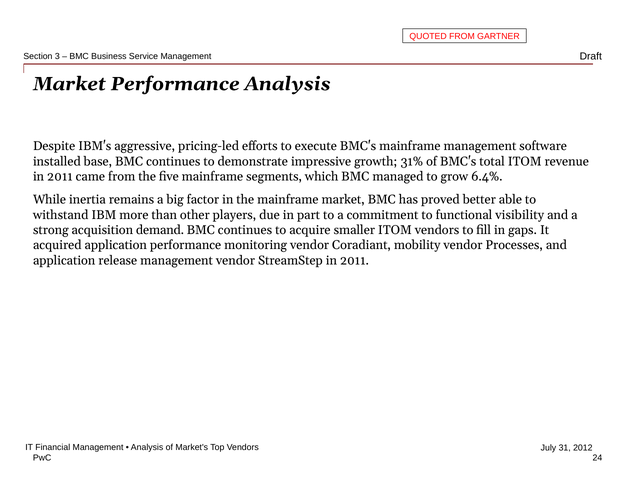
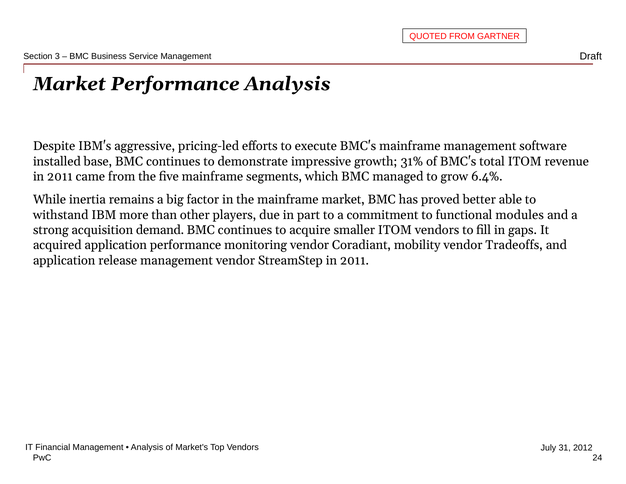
visibility: visibility -> modules
Processes: Processes -> Tradeoffs
